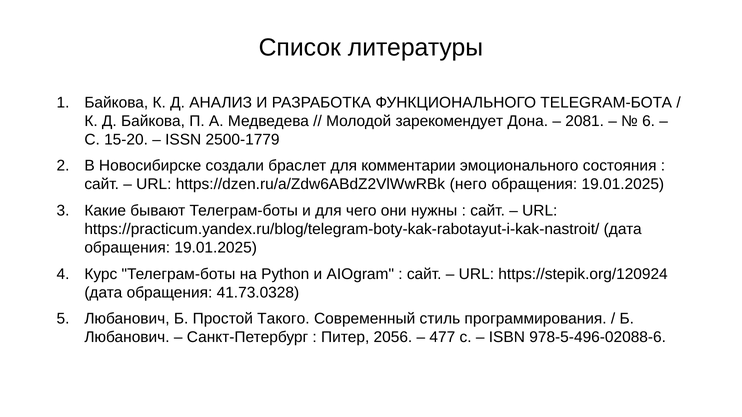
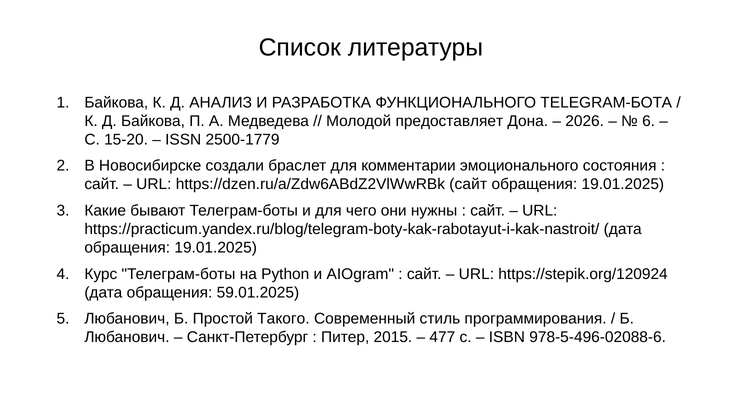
зарекомендует: зарекомендует -> предоставляет
2081: 2081 -> 2026
https://dzen.ru/a/Zdw6ABdZ2VlWwRBk него: него -> сайт
41.73.0328: 41.73.0328 -> 59.01.2025
2056: 2056 -> 2015
